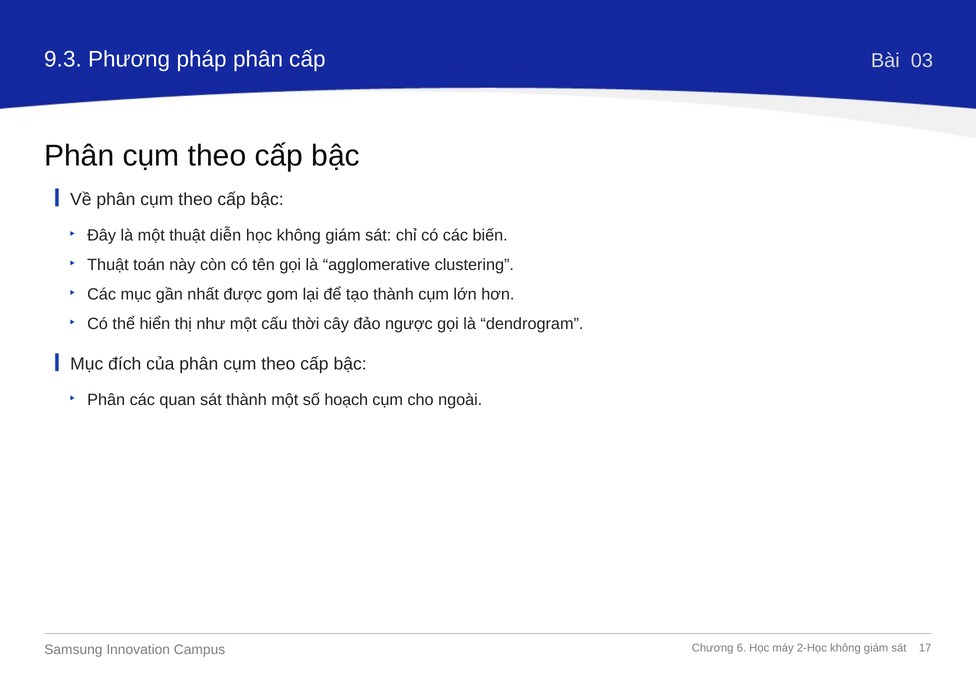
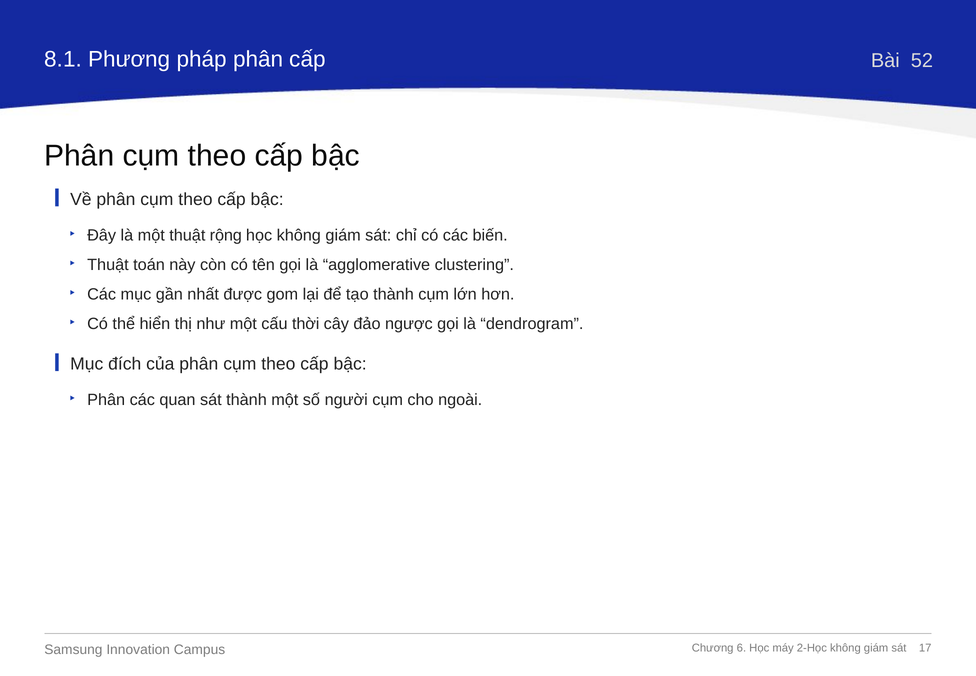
9.3: 9.3 -> 8.1
03: 03 -> 52
diễn: diễn -> rộng
hoạch: hoạch -> người
